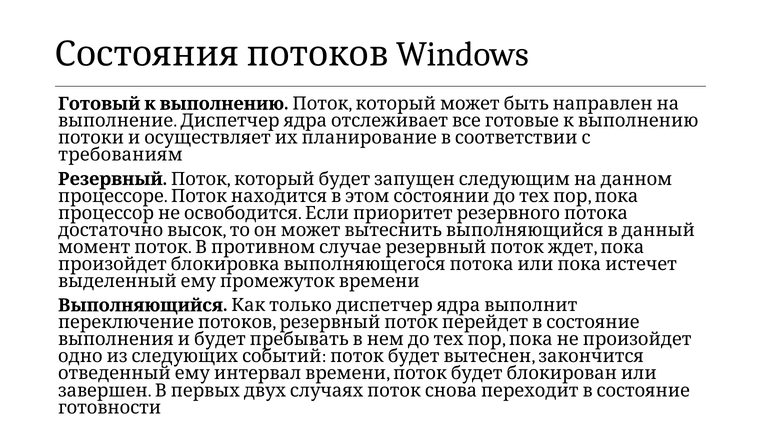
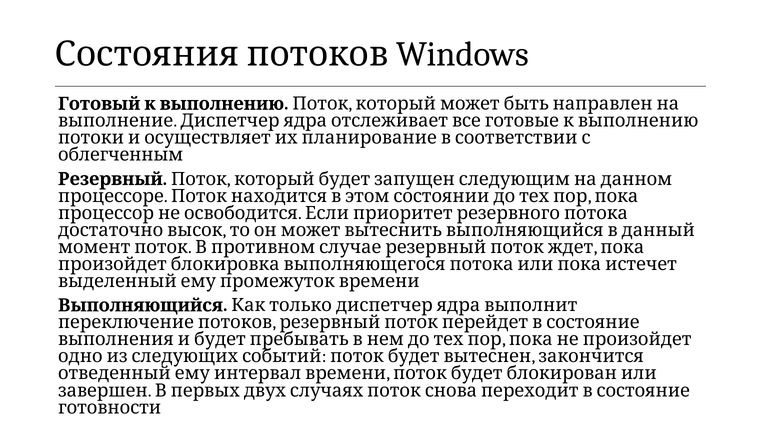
требованиям: требованиям -> облегченным
